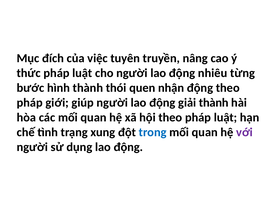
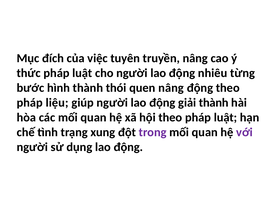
quen nhận: nhận -> nâng
giới: giới -> liệu
trong colour: blue -> purple
